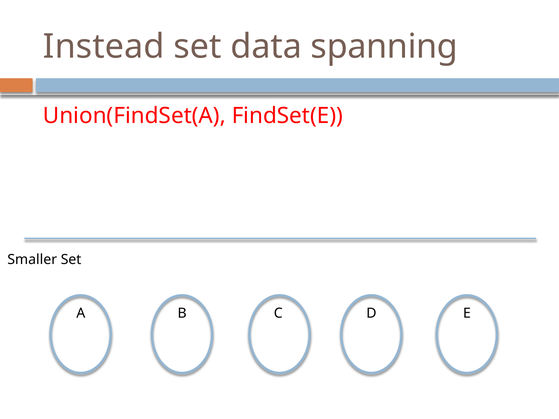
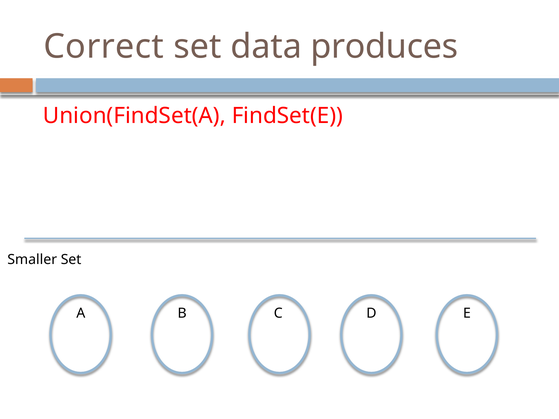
Instead: Instead -> Correct
spanning: spanning -> produces
